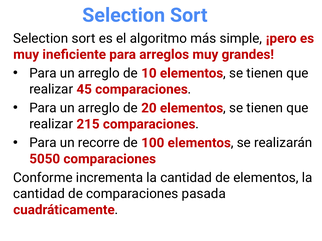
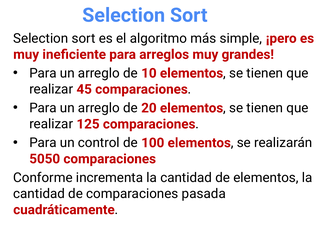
215: 215 -> 125
recorre: recorre -> control
